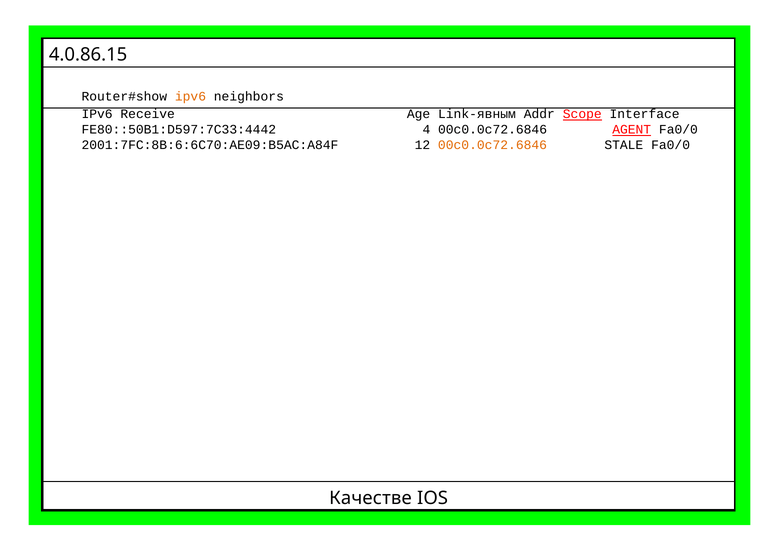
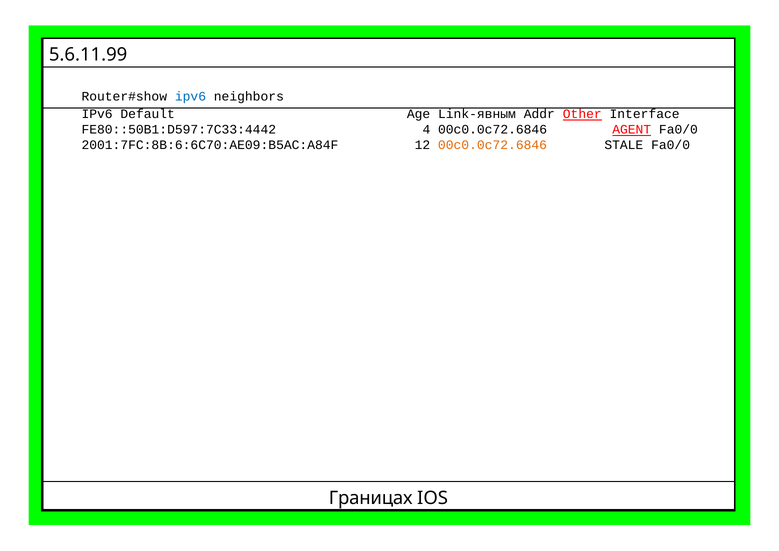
4.0.86.15: 4.0.86.15 -> 5.6.11.99
ipv6 at (190, 96) colour: orange -> blue
Receive: Receive -> Default
Scope: Scope -> Other
Качестве: Качестве -> Границах
